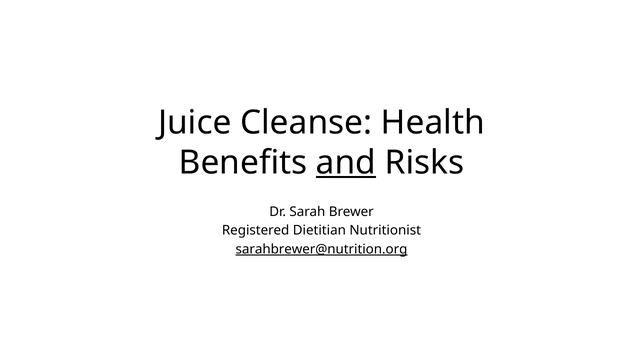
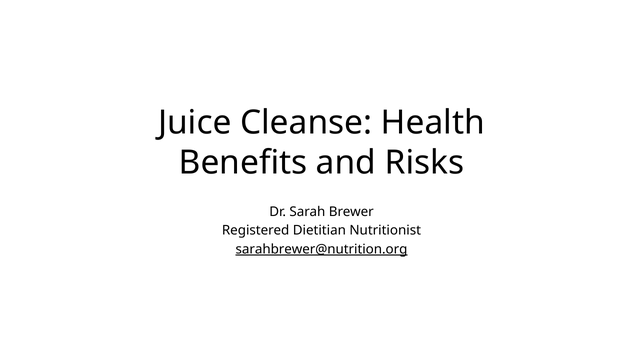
and underline: present -> none
